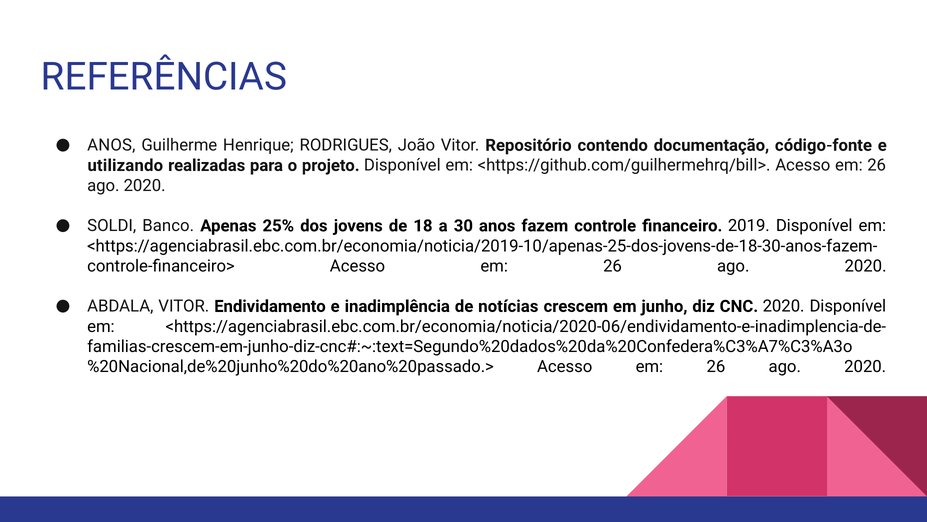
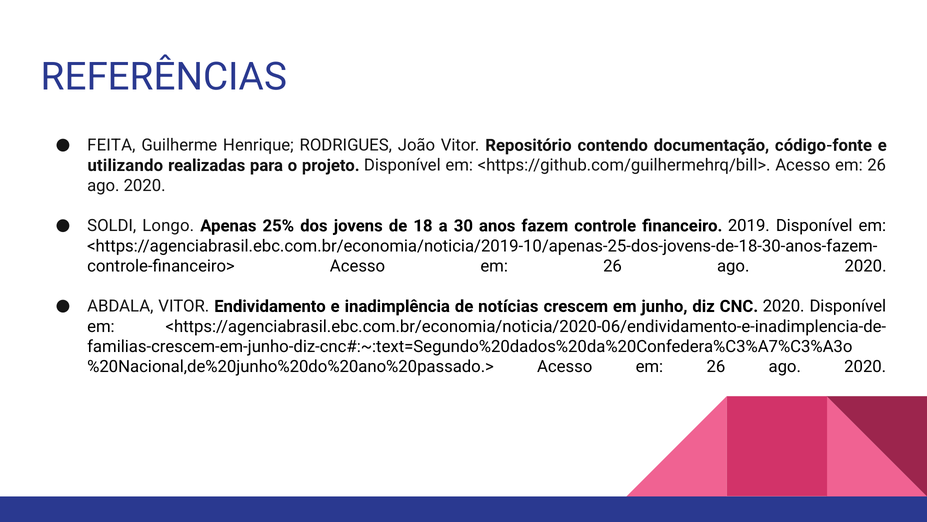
ANOS at (111, 145): ANOS -> FEITA
Banco: Banco -> Longo
